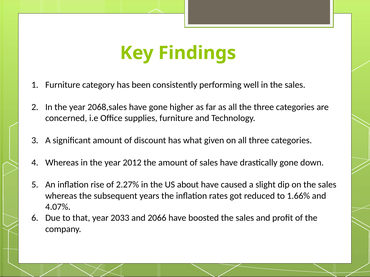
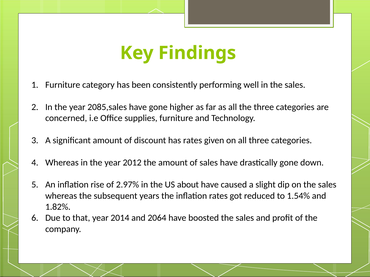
2068,sales: 2068,sales -> 2085,sales
has what: what -> rates
2.27%: 2.27% -> 2.97%
1.66%: 1.66% -> 1.54%
4.07%: 4.07% -> 1.82%
2033: 2033 -> 2014
2066: 2066 -> 2064
